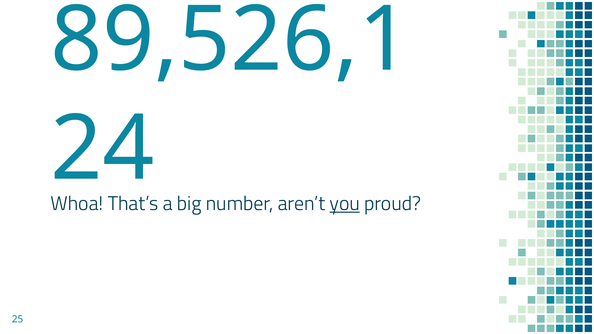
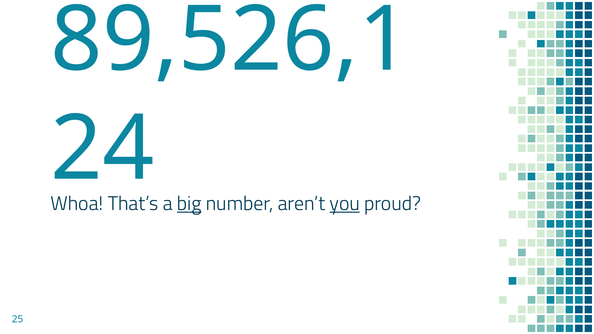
big underline: none -> present
